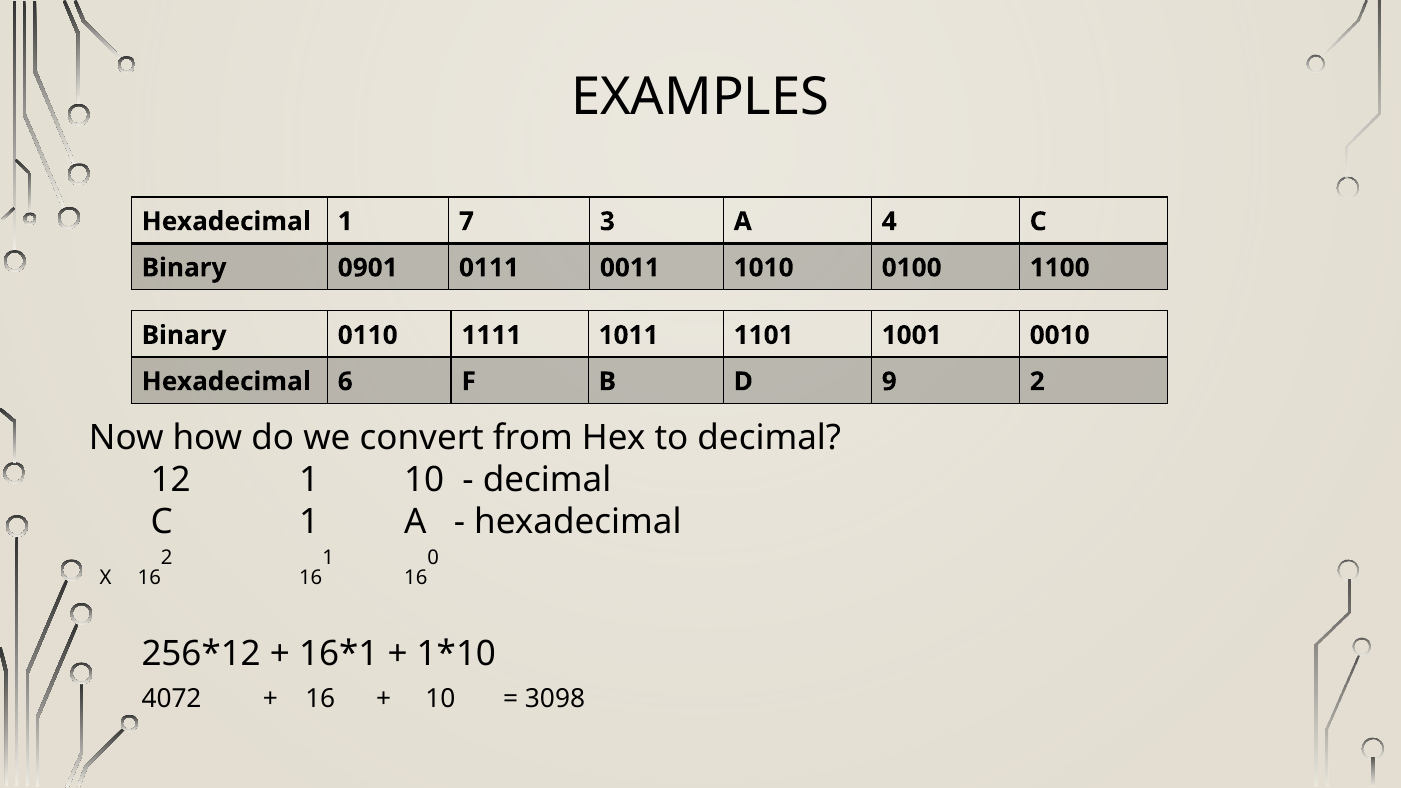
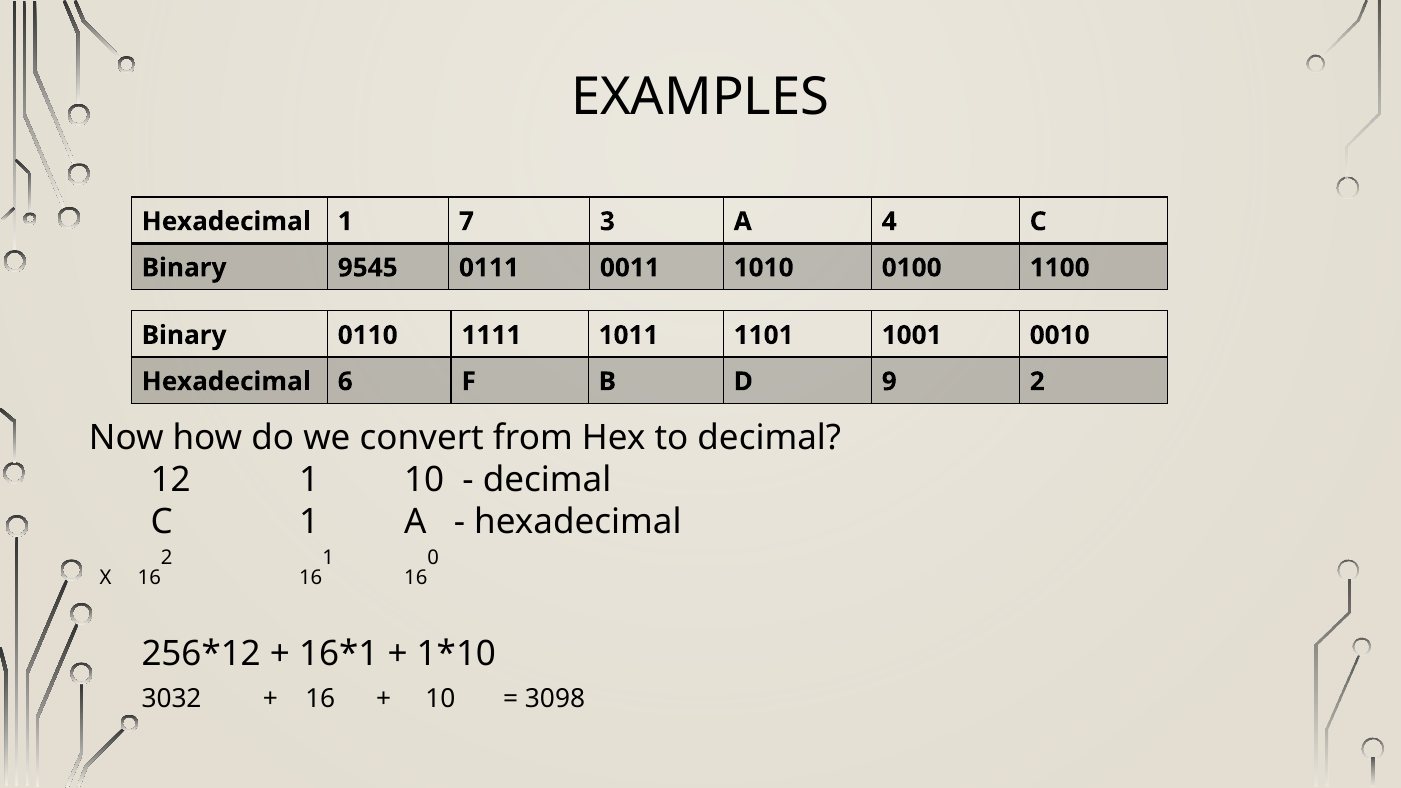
0901: 0901 -> 9545
4072: 4072 -> 3032
